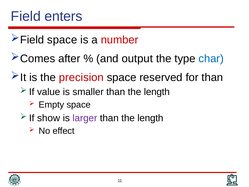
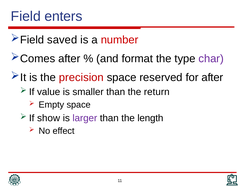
space at (62, 40): space -> saved
output: output -> format
char colour: blue -> purple
for than: than -> after
smaller than the length: length -> return
